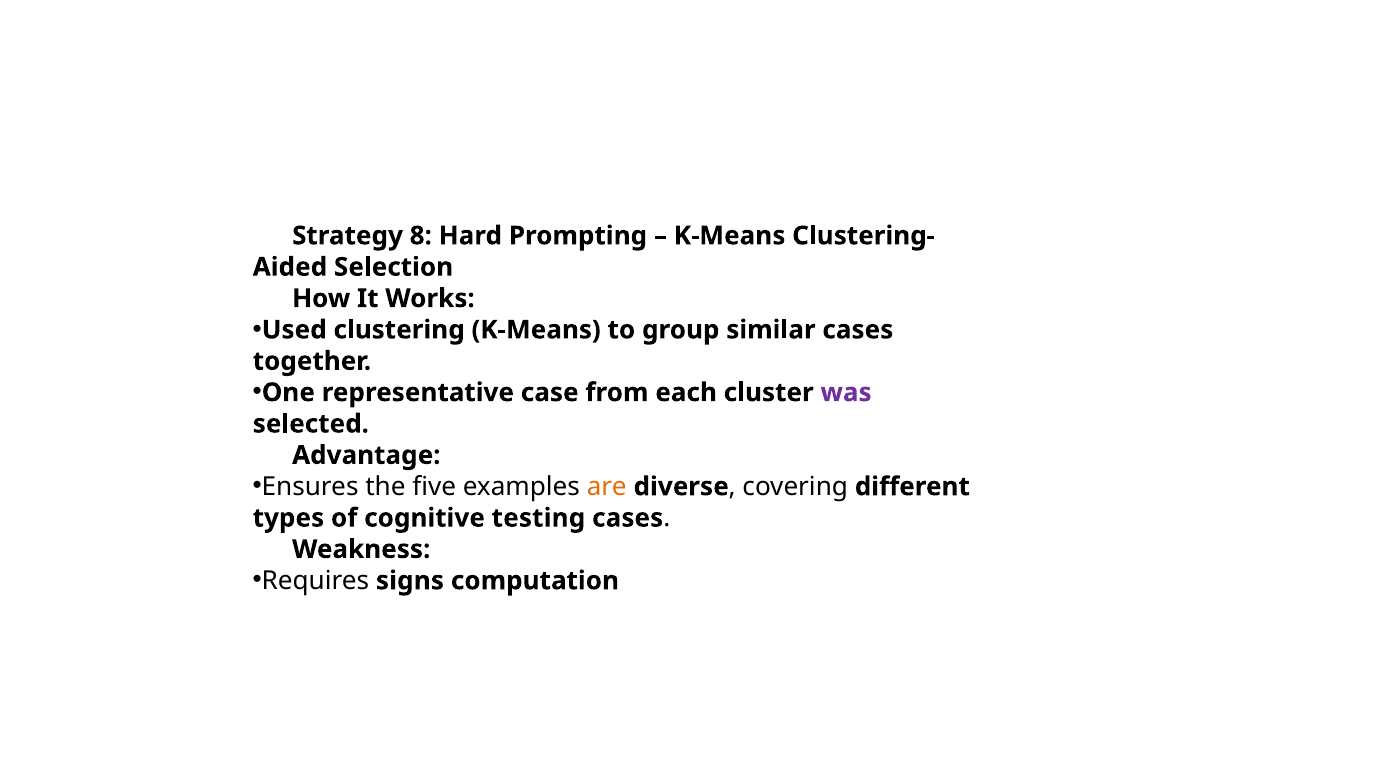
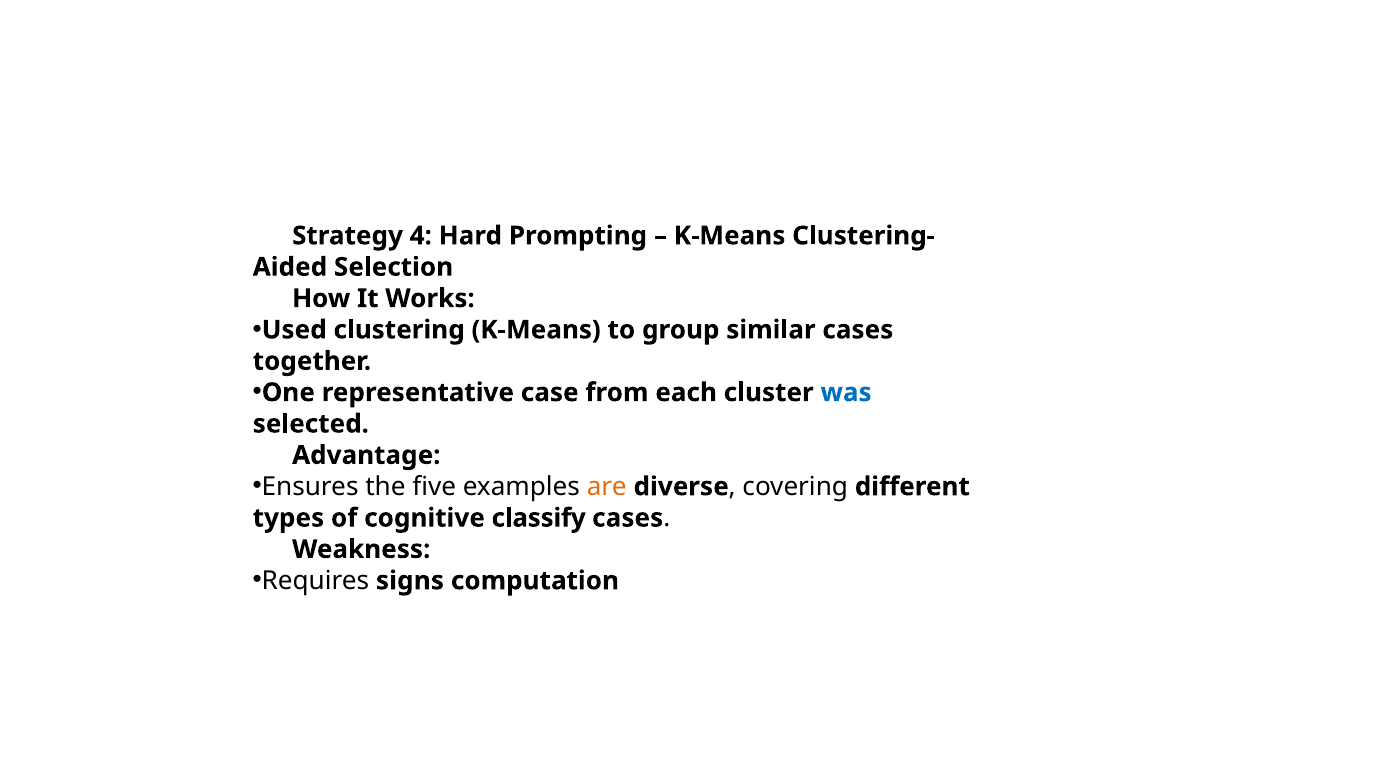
8: 8 -> 4
was colour: purple -> blue
testing: testing -> classify
